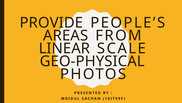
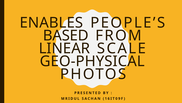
PROVIDE: PROVIDE -> ENABLES
AREAS: AREAS -> BASED
